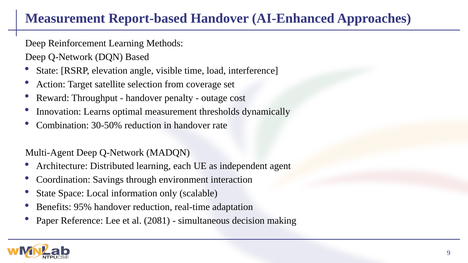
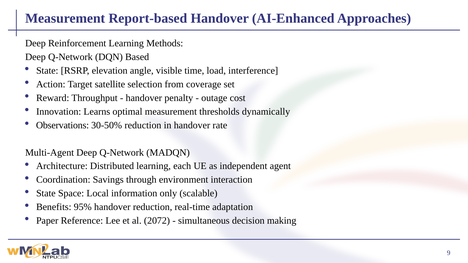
Combination: Combination -> Observations
2081: 2081 -> 2072
